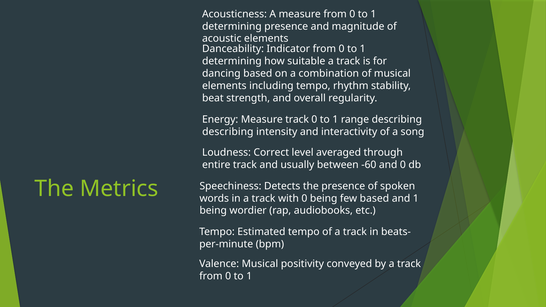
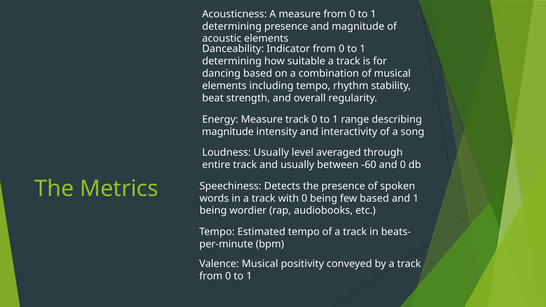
describing at (228, 132): describing -> magnitude
Loudness Correct: Correct -> Usually
